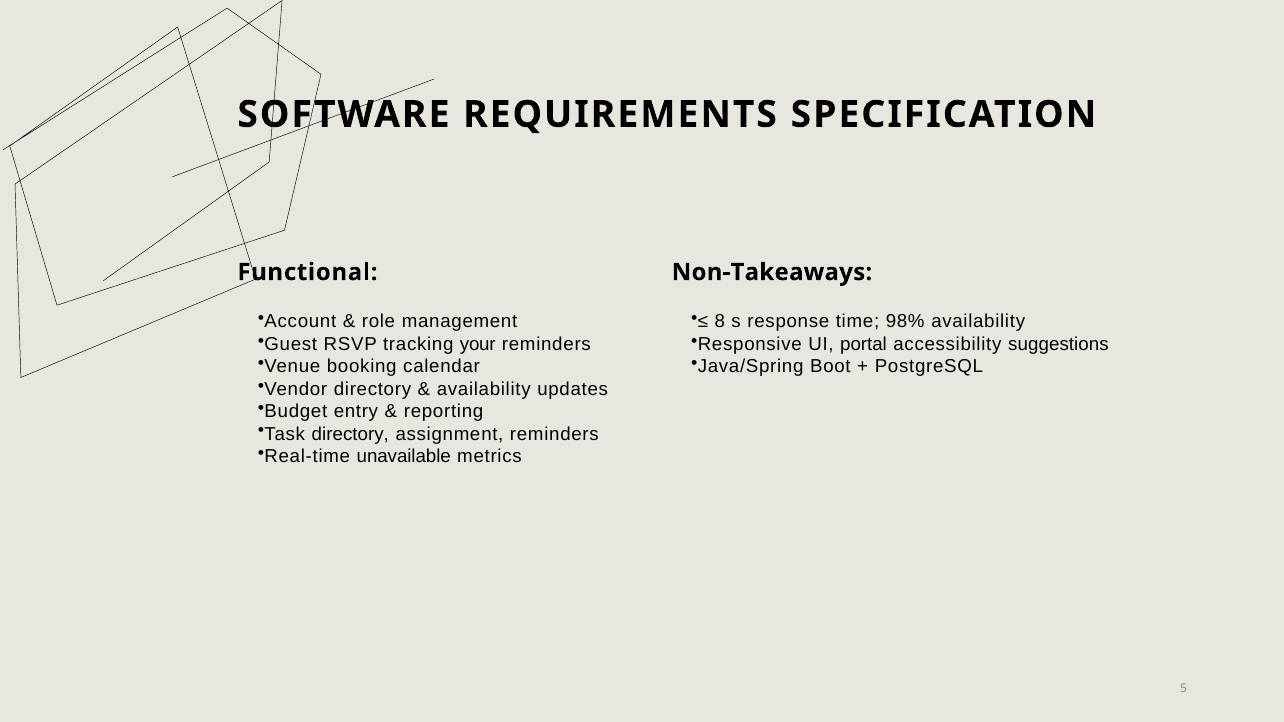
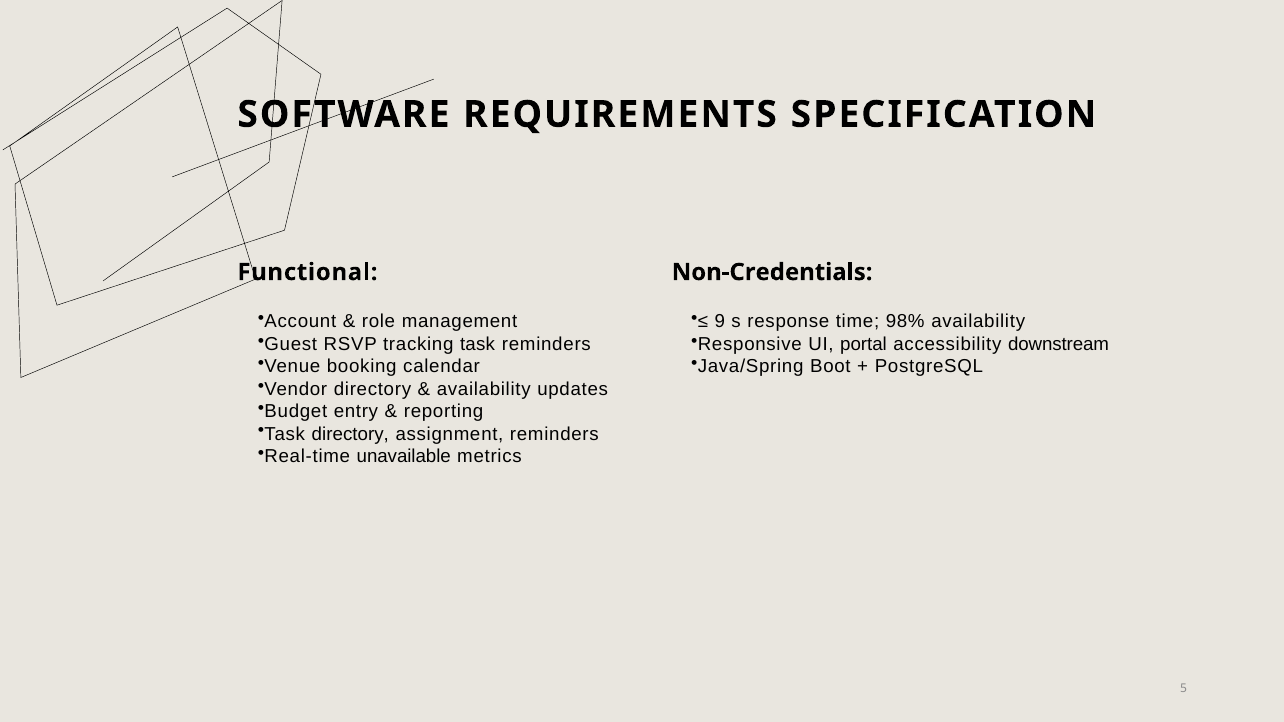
Non-Takeaways: Non-Takeaways -> Non-Credentials
8: 8 -> 9
tracking your: your -> task
suggestions: suggestions -> downstream
